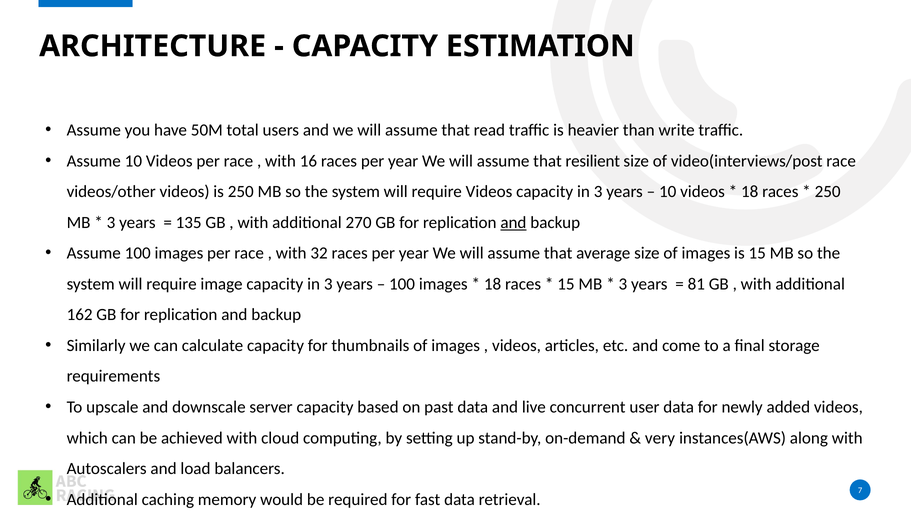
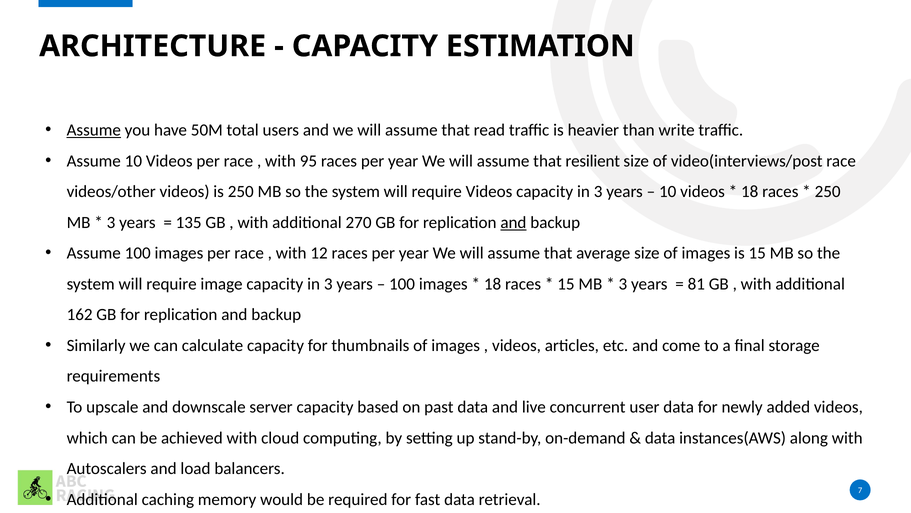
Assume at (94, 130) underline: none -> present
16: 16 -> 95
32: 32 -> 12
very at (660, 437): very -> data
